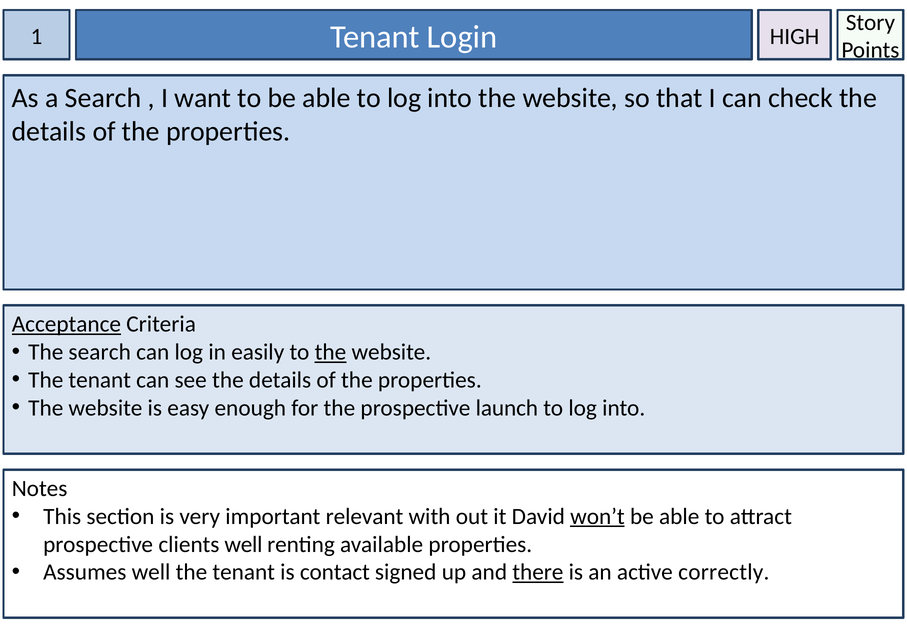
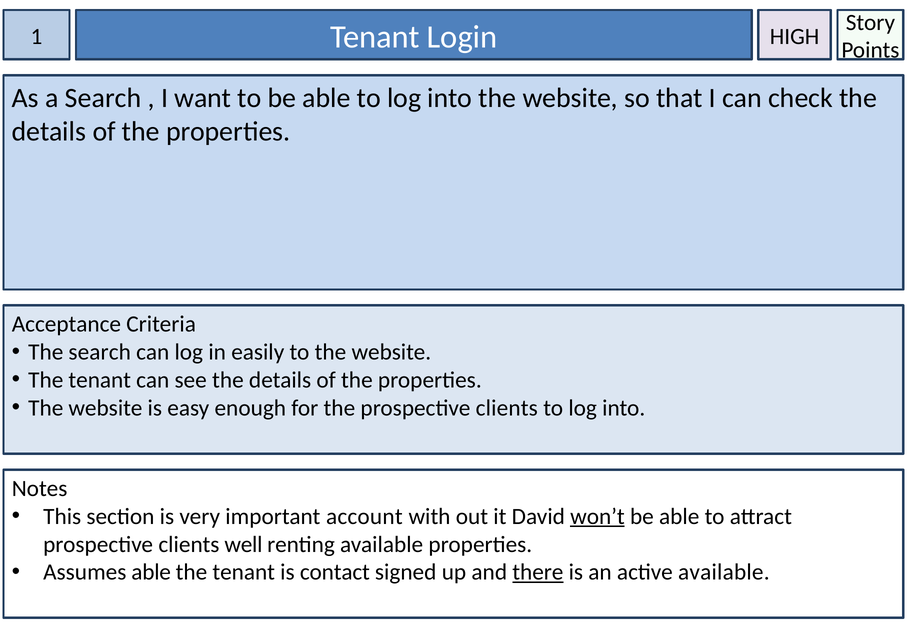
Acceptance underline: present -> none
the at (330, 352) underline: present -> none
the prospective launch: launch -> clients
relevant: relevant -> account
Assumes well: well -> able
active correctly: correctly -> available
